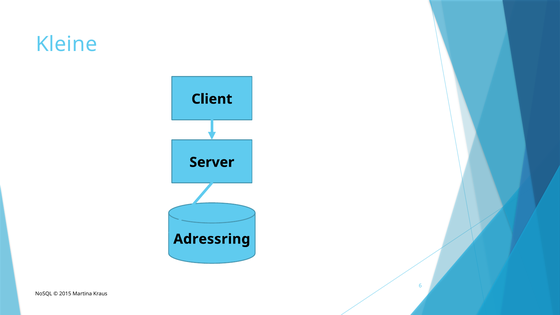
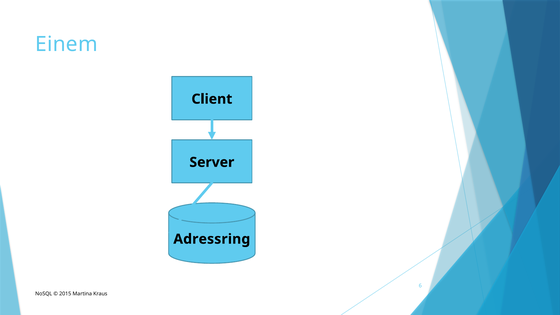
Kleine: Kleine -> Einem
